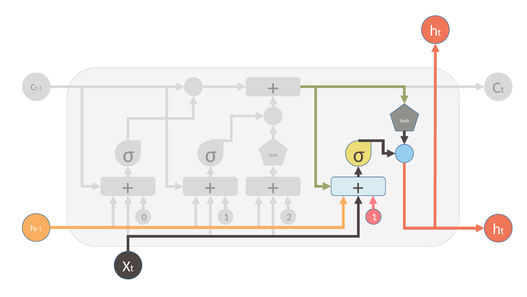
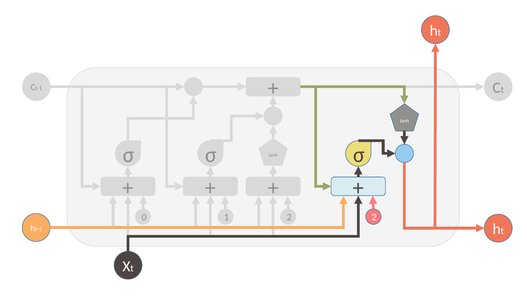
1 at (374, 217): 1 -> 2
